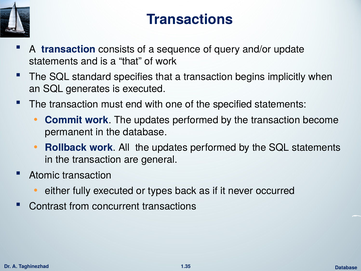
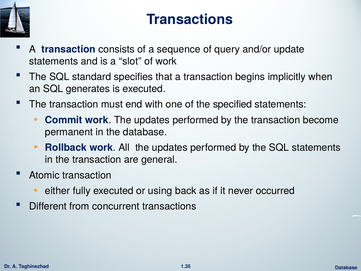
a that: that -> slot
types: types -> using
Contrast: Contrast -> Different
